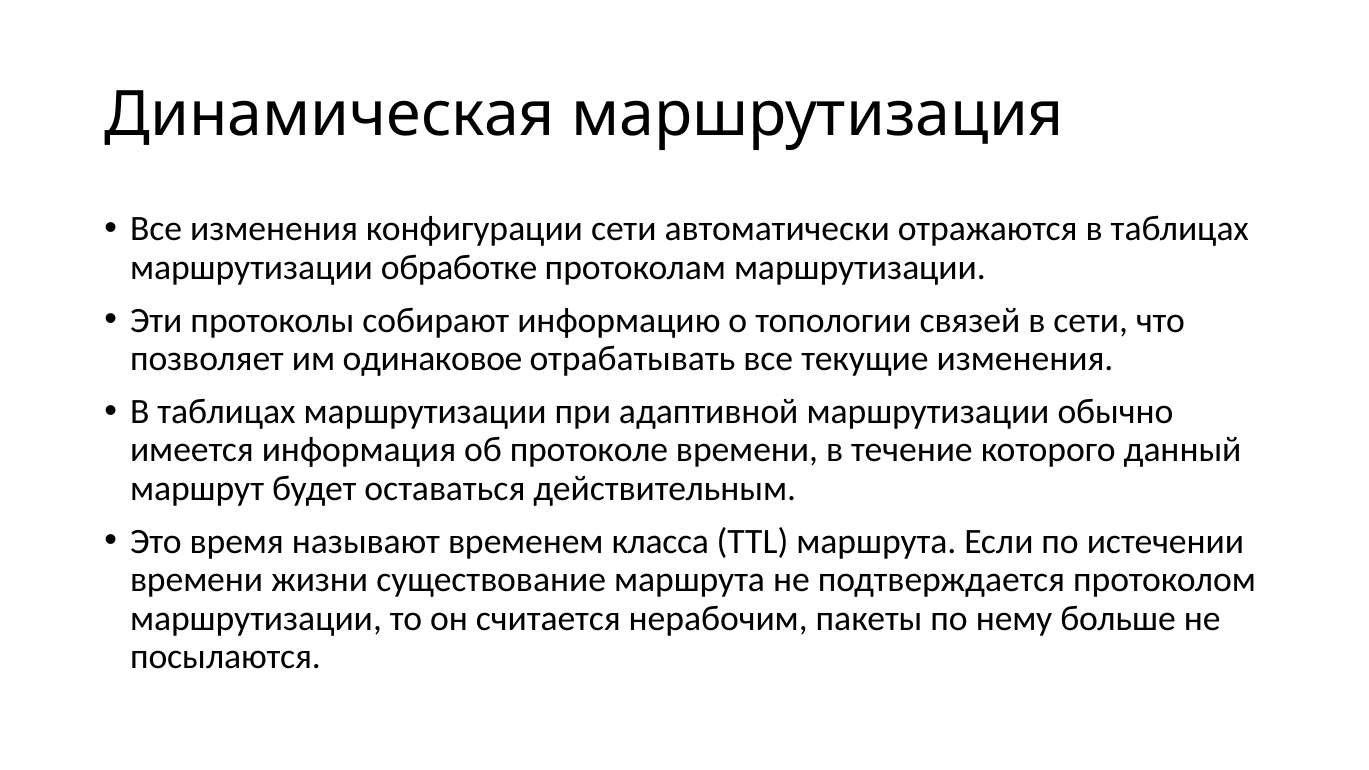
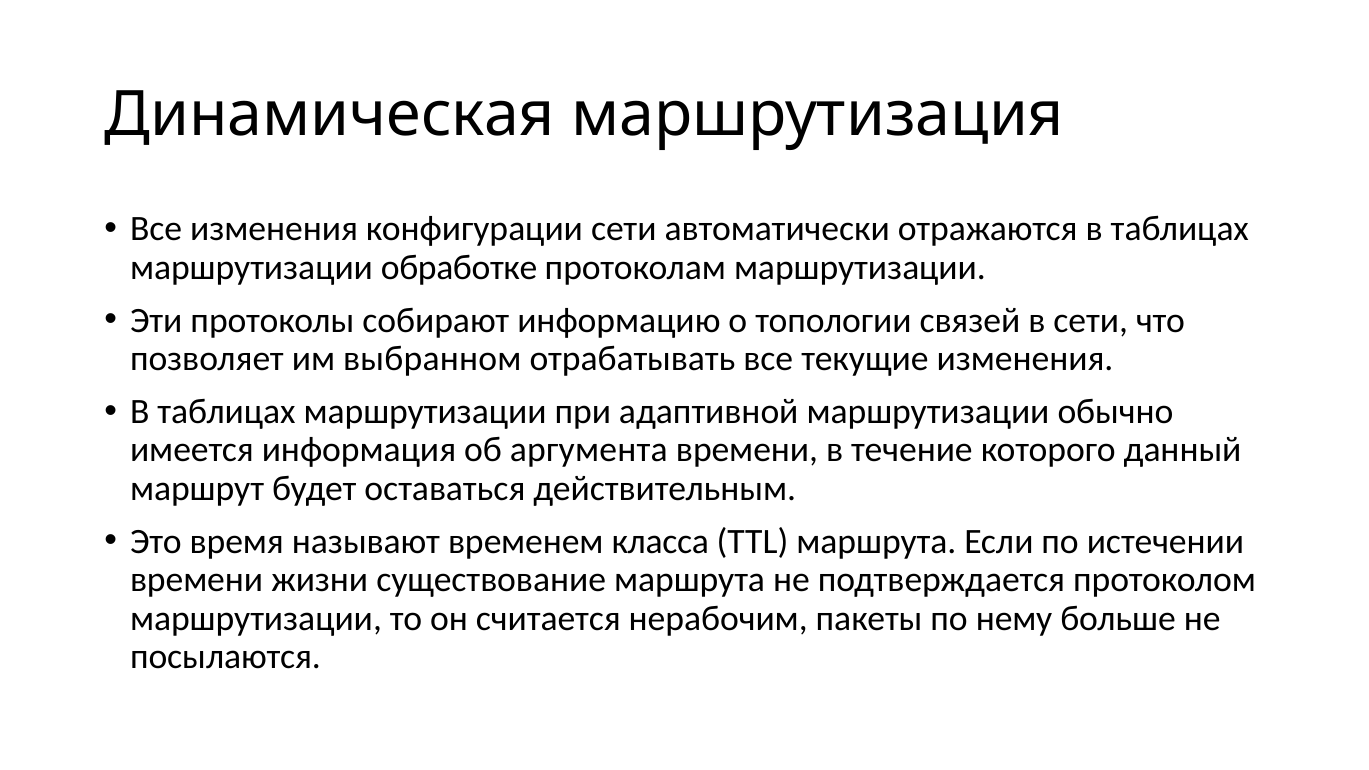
одинаковое: одинаковое -> выбранном
протоколе: протоколе -> аргумента
